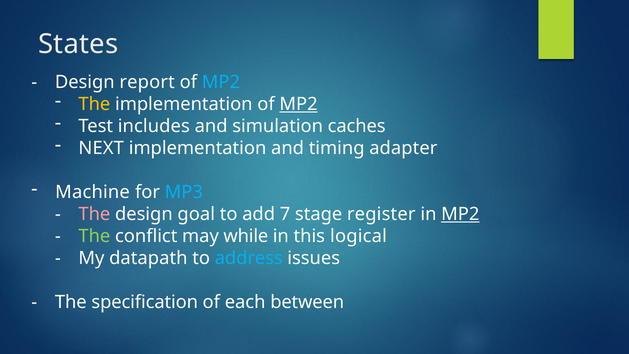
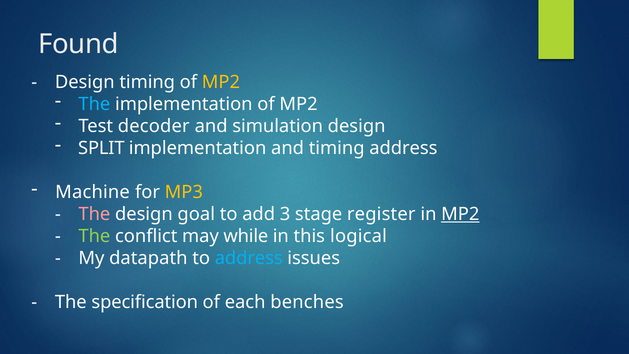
States: States -> Found
Design report: report -> timing
MP2 at (221, 82) colour: light blue -> yellow
The at (94, 104) colour: yellow -> light blue
MP2 at (299, 104) underline: present -> none
includes: includes -> decoder
simulation caches: caches -> design
NEXT: NEXT -> SPLIT
timing adapter: adapter -> address
MP3 colour: light blue -> yellow
7: 7 -> 3
between: between -> benches
